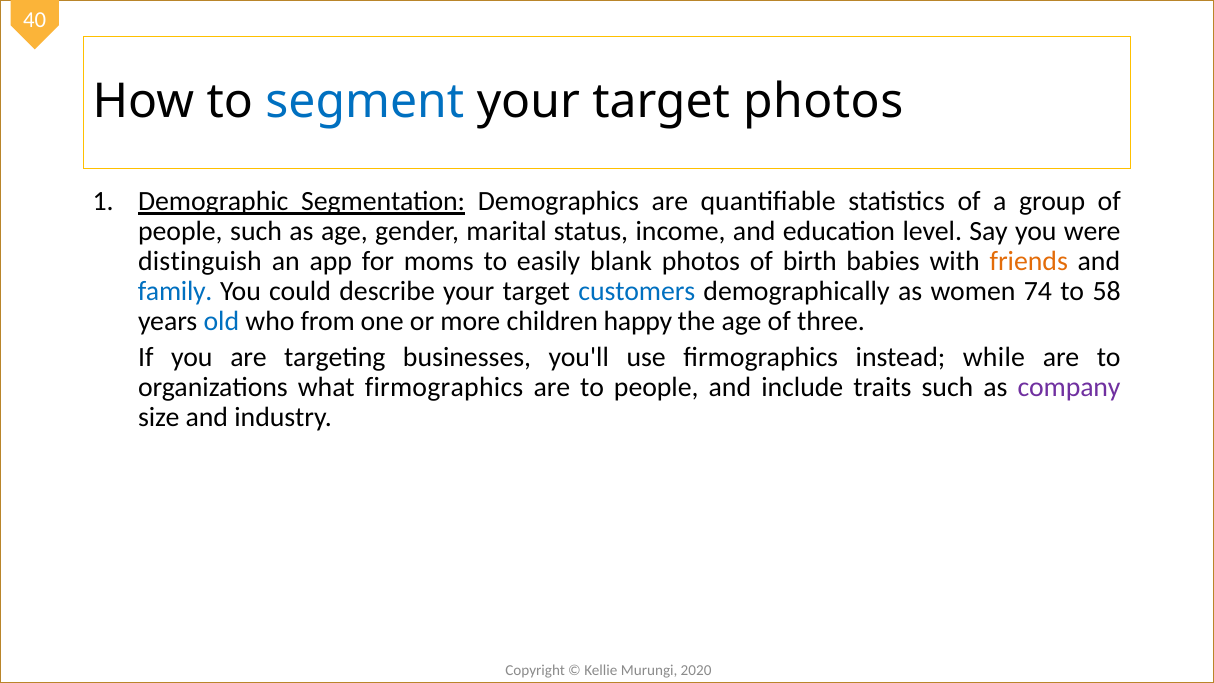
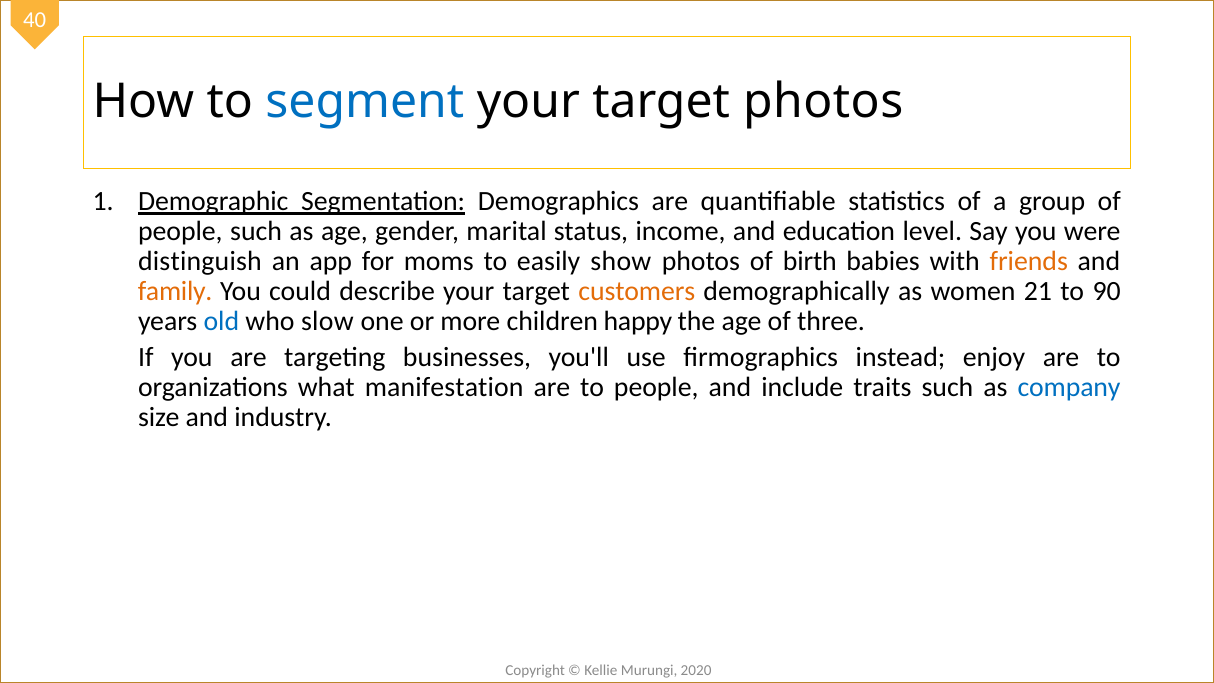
blank: blank -> show
family colour: blue -> orange
customers colour: blue -> orange
74: 74 -> 21
58: 58 -> 90
from: from -> slow
while: while -> enjoy
what firmographics: firmographics -> manifestation
company colour: purple -> blue
